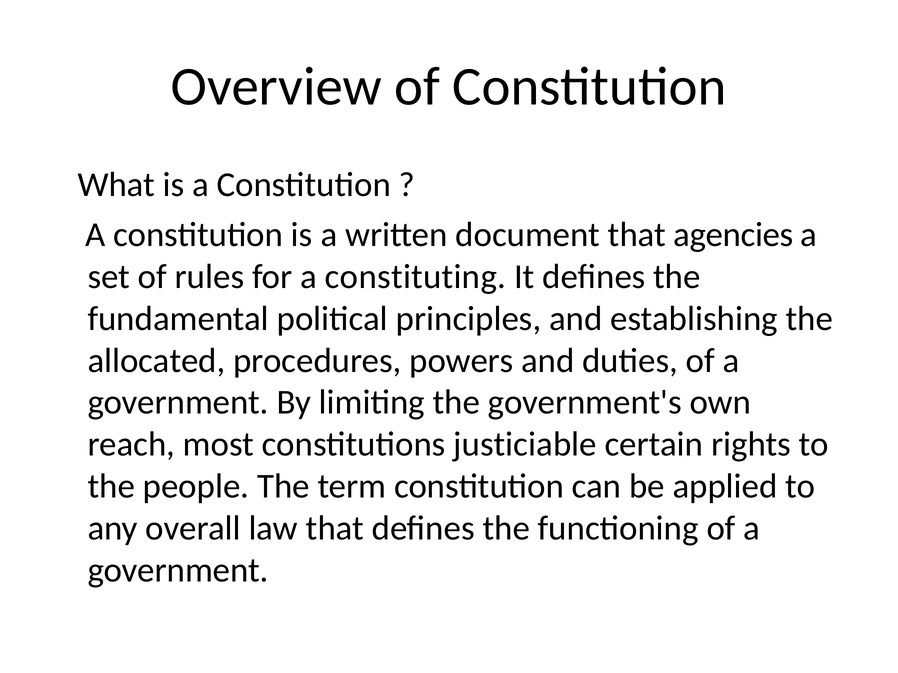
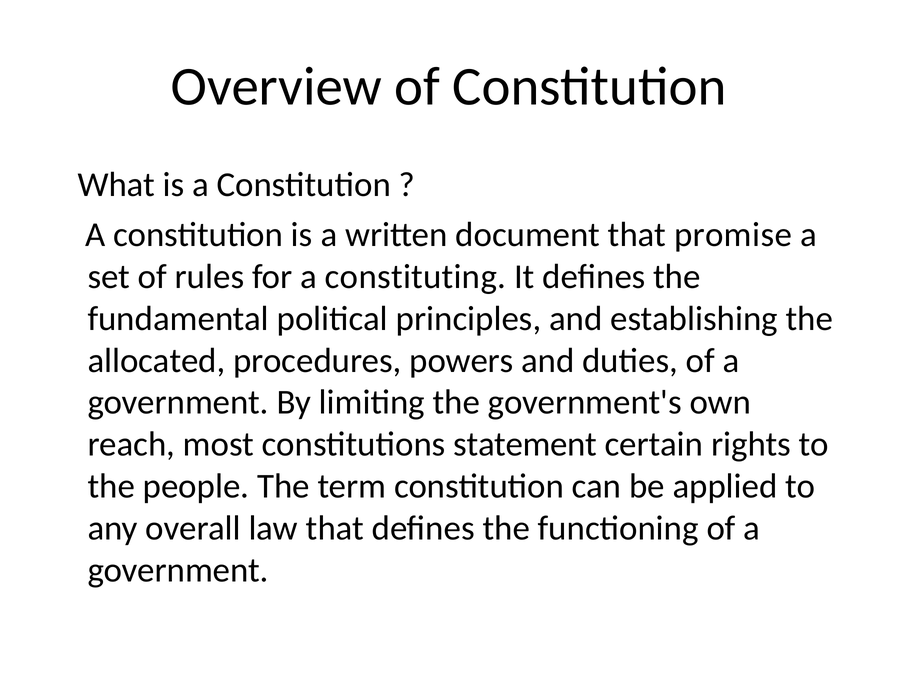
agencies: agencies -> promise
justiciable: justiciable -> statement
